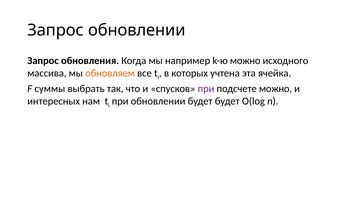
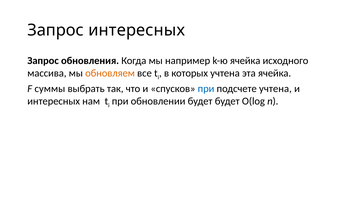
Запрос обновлении: обновлении -> интересных
k-ю можно: можно -> ячейка
при at (206, 89) colour: purple -> blue
подсчете можно: можно -> учтена
